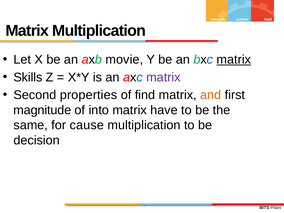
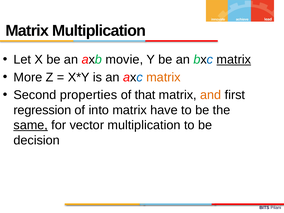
Skills: Skills -> More
matrix at (163, 77) colour: purple -> orange
find: find -> that
magnitude: magnitude -> regression
same underline: none -> present
cause: cause -> vector
